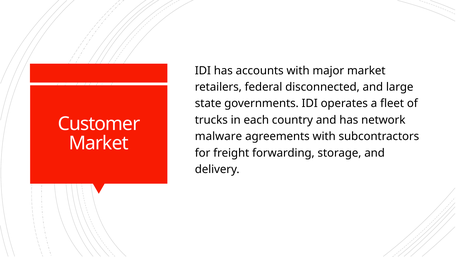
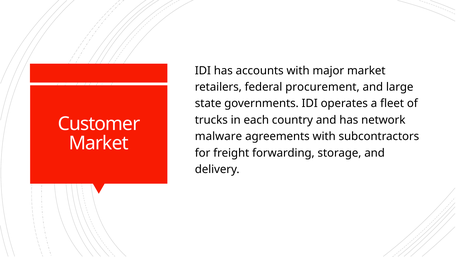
disconnected: disconnected -> procurement
